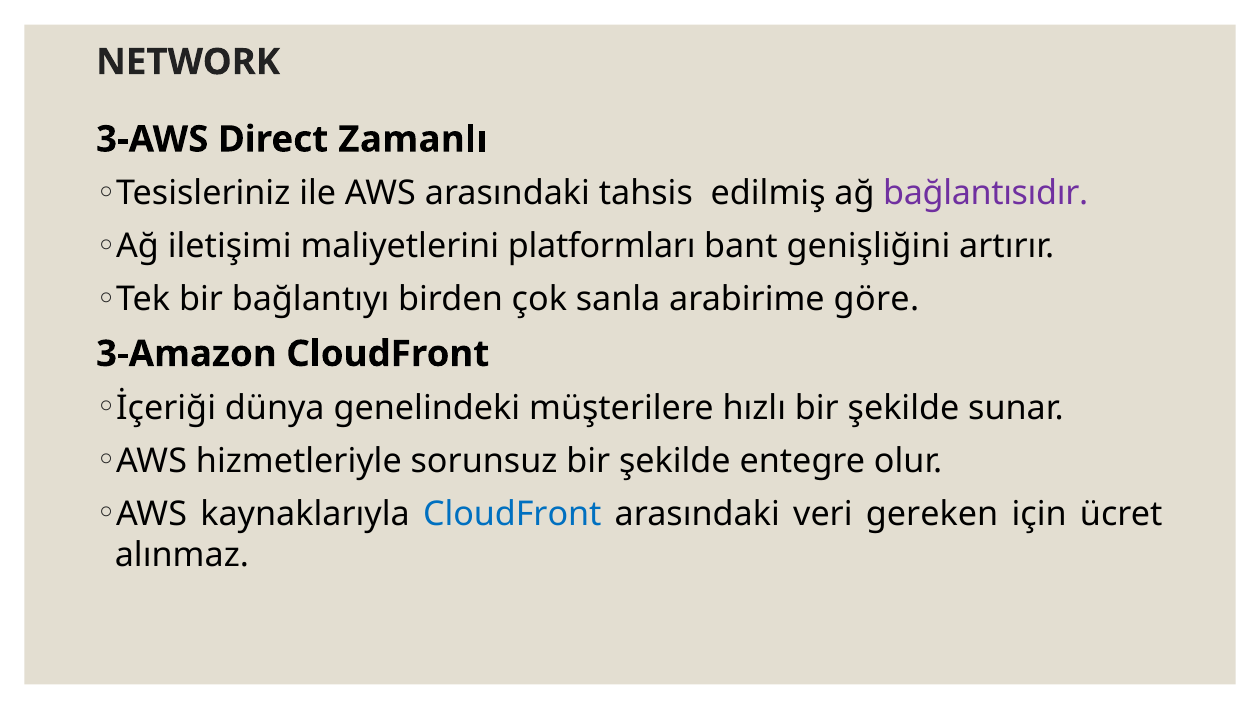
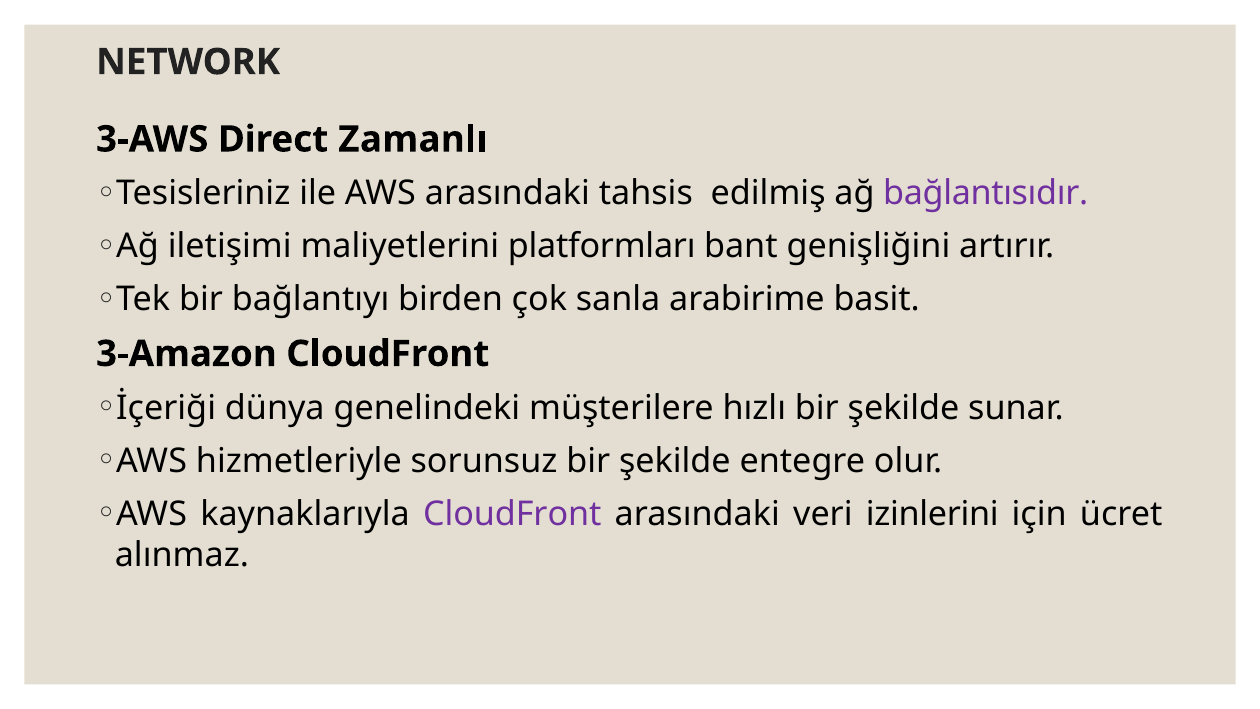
göre: göre -> basit
CloudFront at (512, 514) colour: blue -> purple
gereken: gereken -> izinlerini
